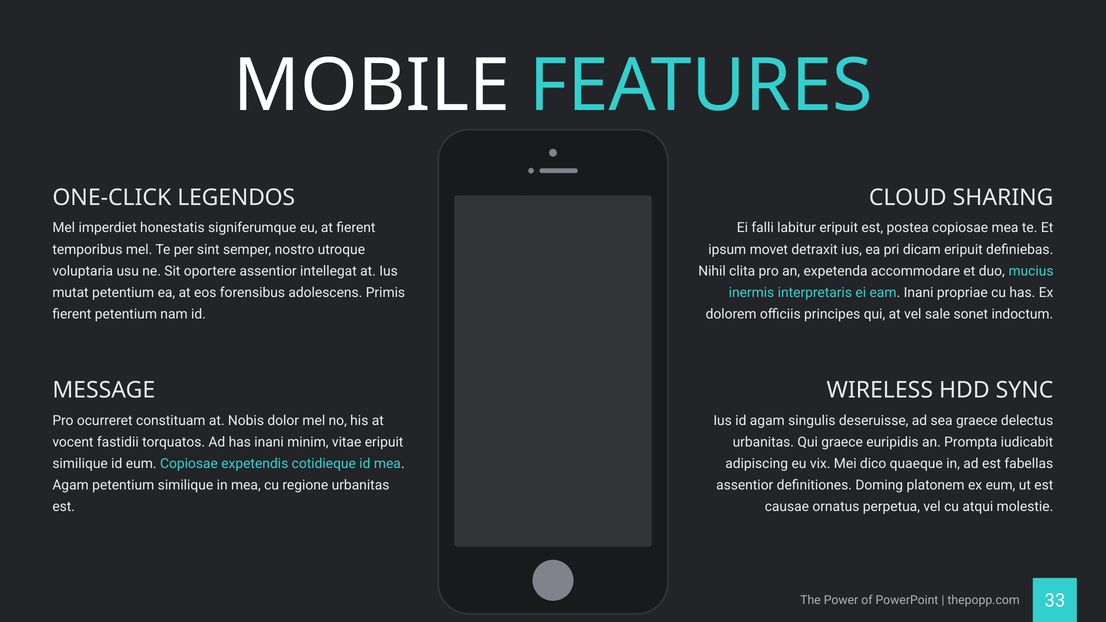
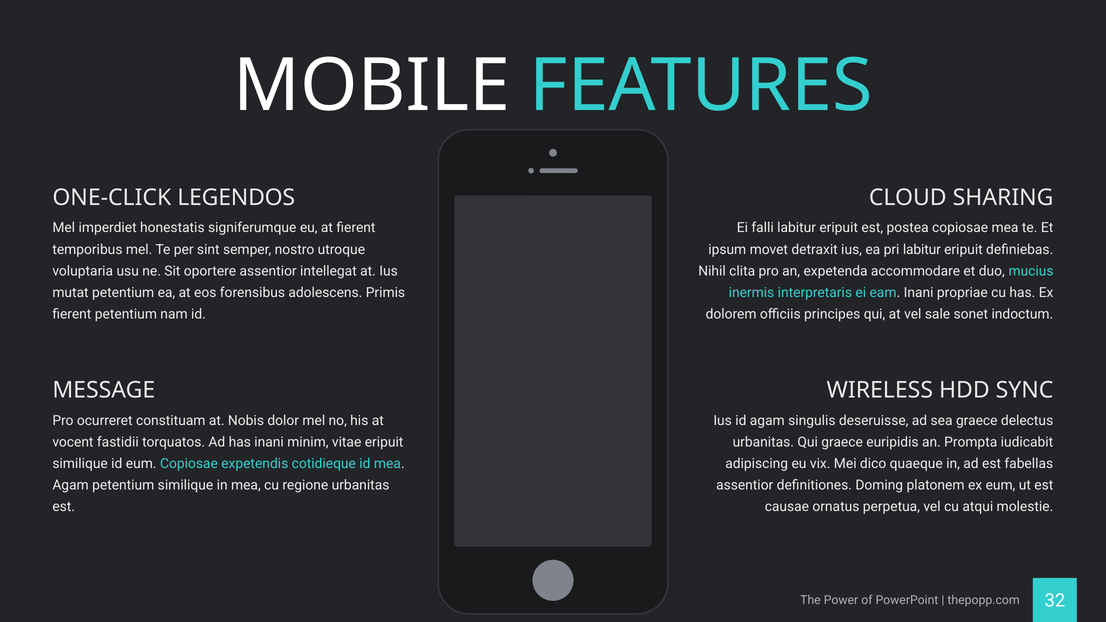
pri dicam: dicam -> labitur
33: 33 -> 32
